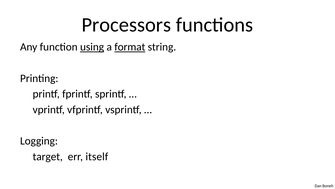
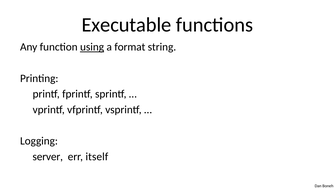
Processors: Processors -> Executable
format underline: present -> none
target: target -> server
